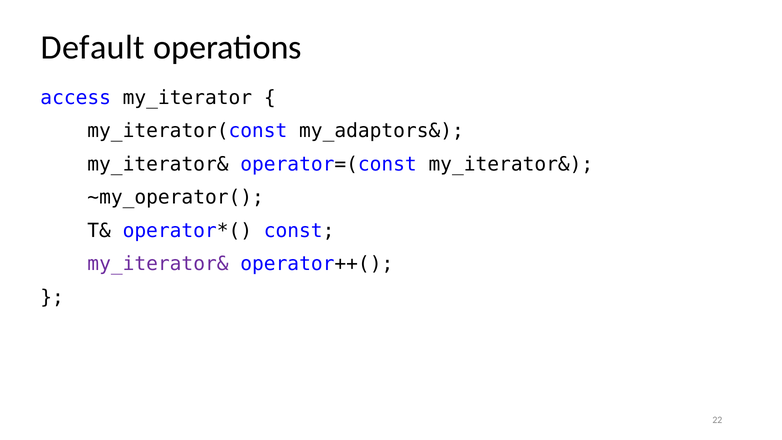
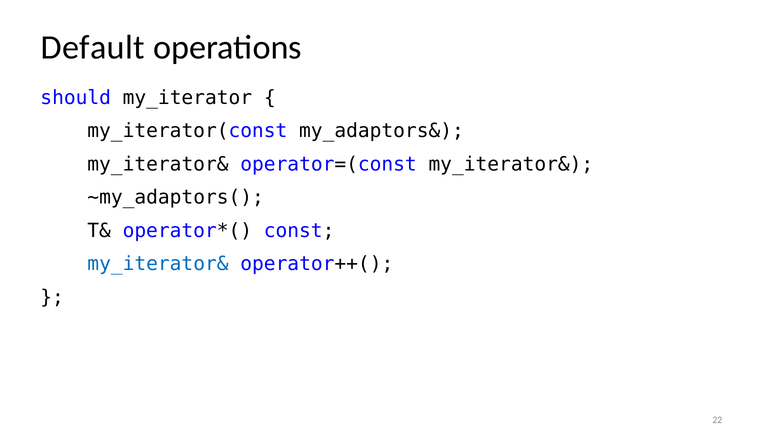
access: access -> should
~my_operator(: ~my_operator( -> ~my_adaptors(
my_iterator& at (158, 264) colour: purple -> blue
